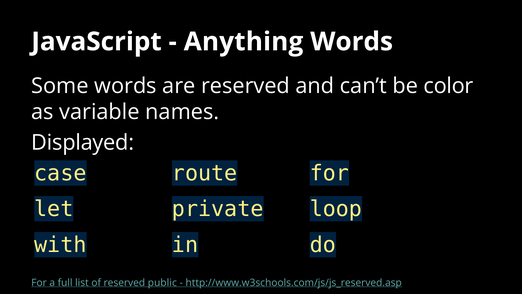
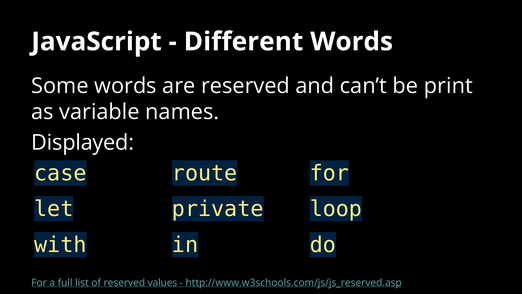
Anything: Anything -> Different
color: color -> print
public: public -> values
